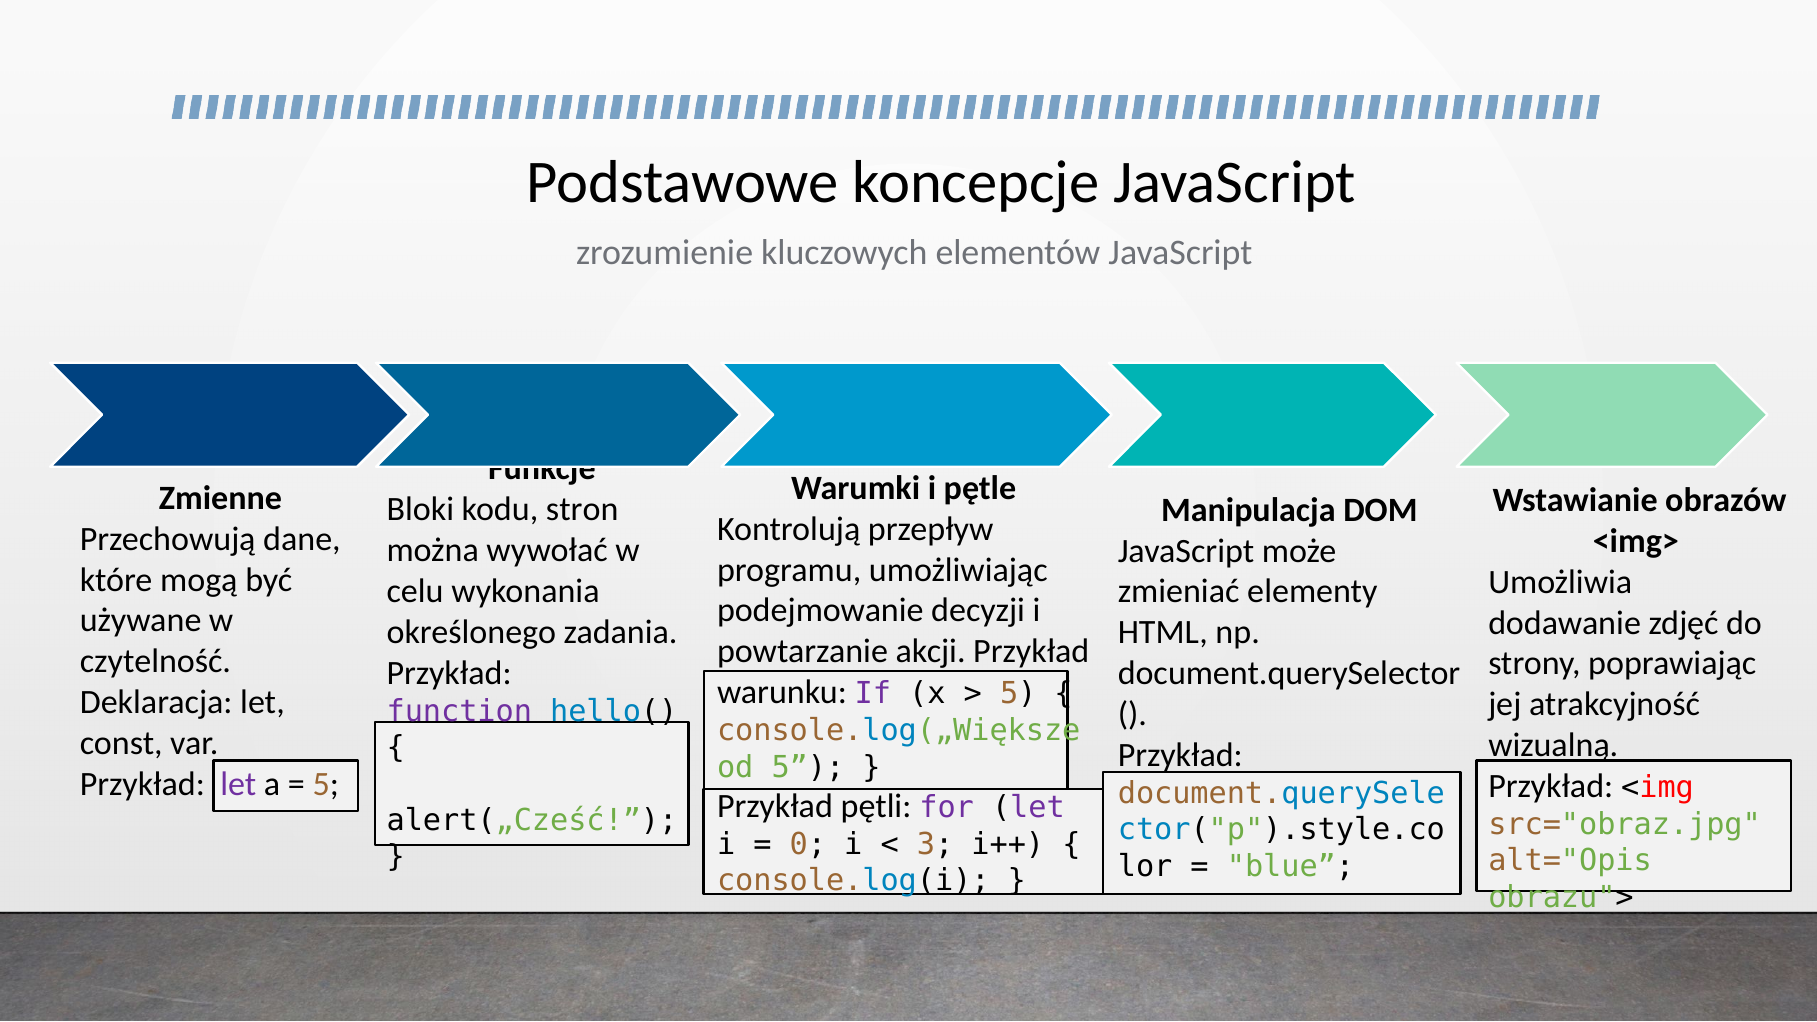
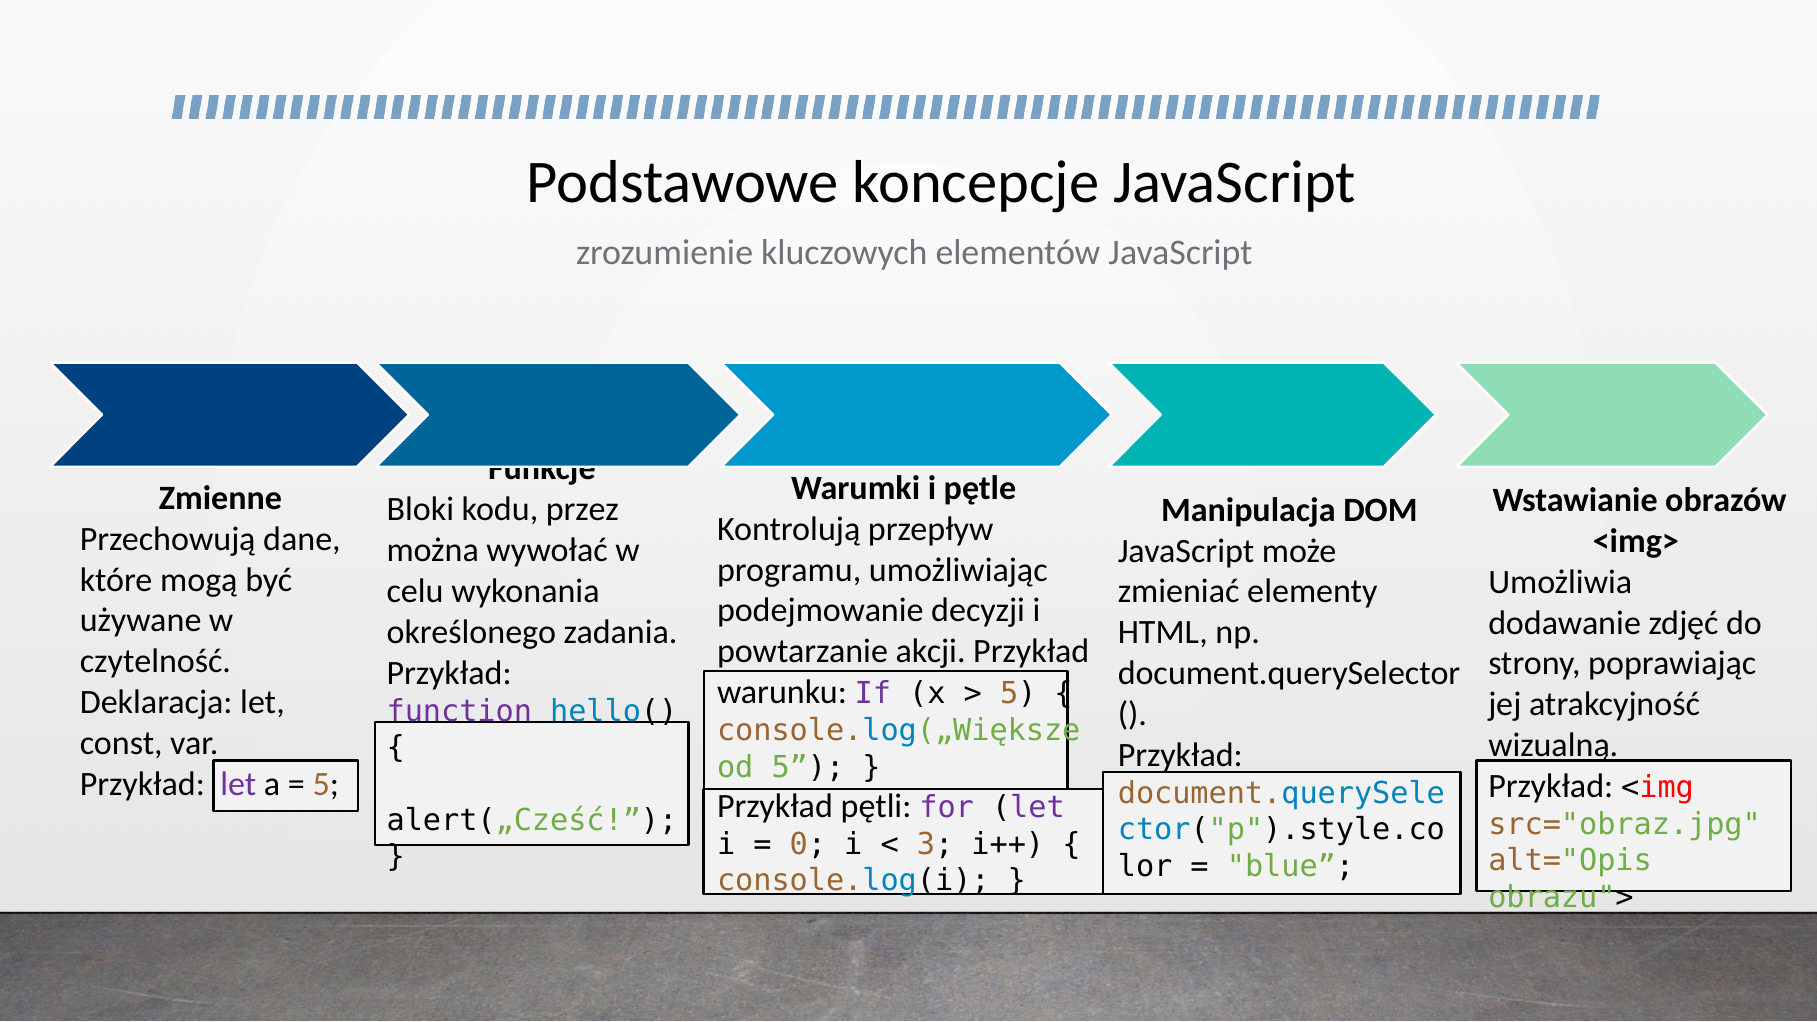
stron: stron -> przez
